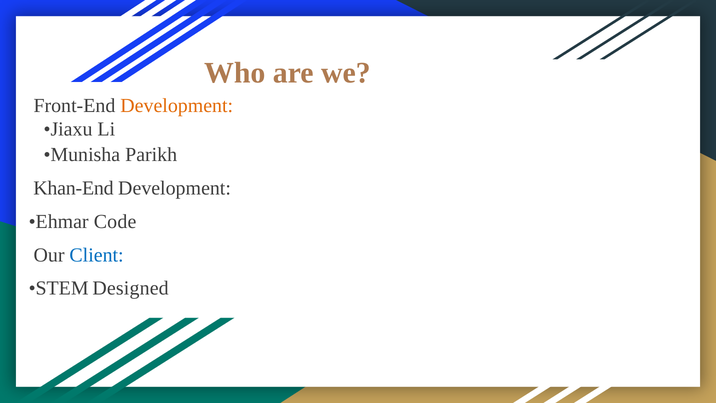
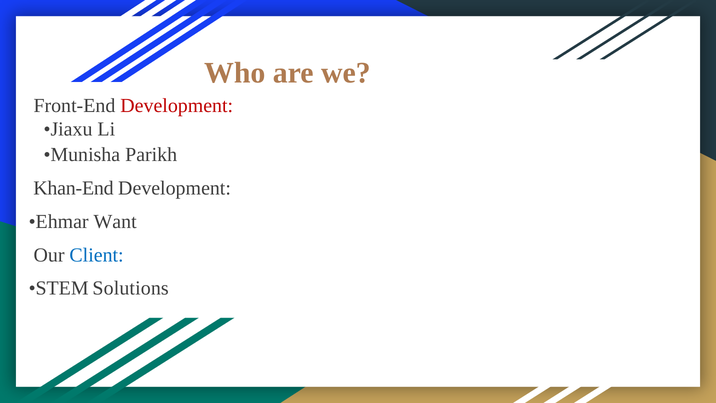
Development at (177, 106) colour: orange -> red
Code: Code -> Want
Designed: Designed -> Solutions
